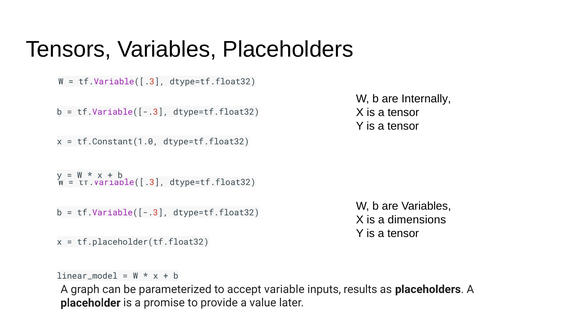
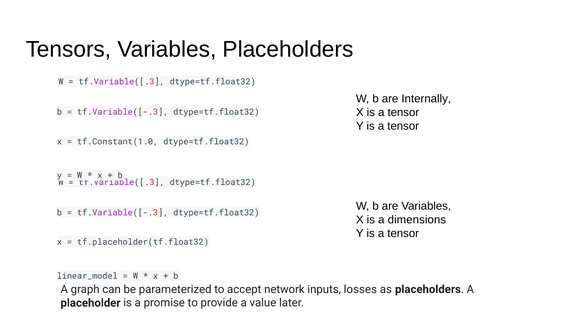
variable: variable -> network
results: results -> losses
